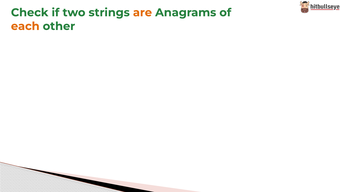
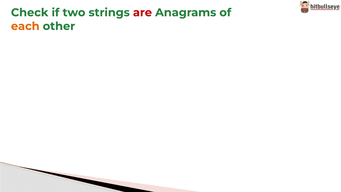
are colour: orange -> red
